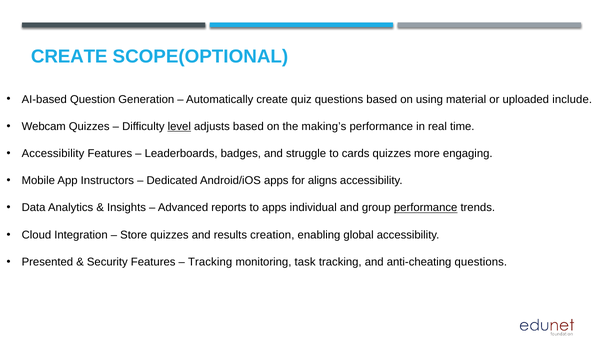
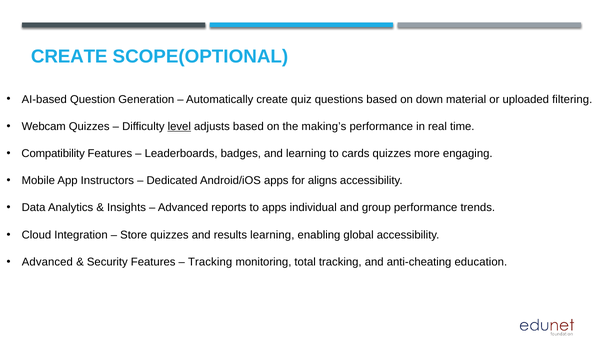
using: using -> down
include: include -> filtering
Accessibility at (53, 154): Accessibility -> Compatibility
and struggle: struggle -> learning
performance at (426, 208) underline: present -> none
results creation: creation -> learning
Presented at (47, 262): Presented -> Advanced
task: task -> total
anti-cheating questions: questions -> education
